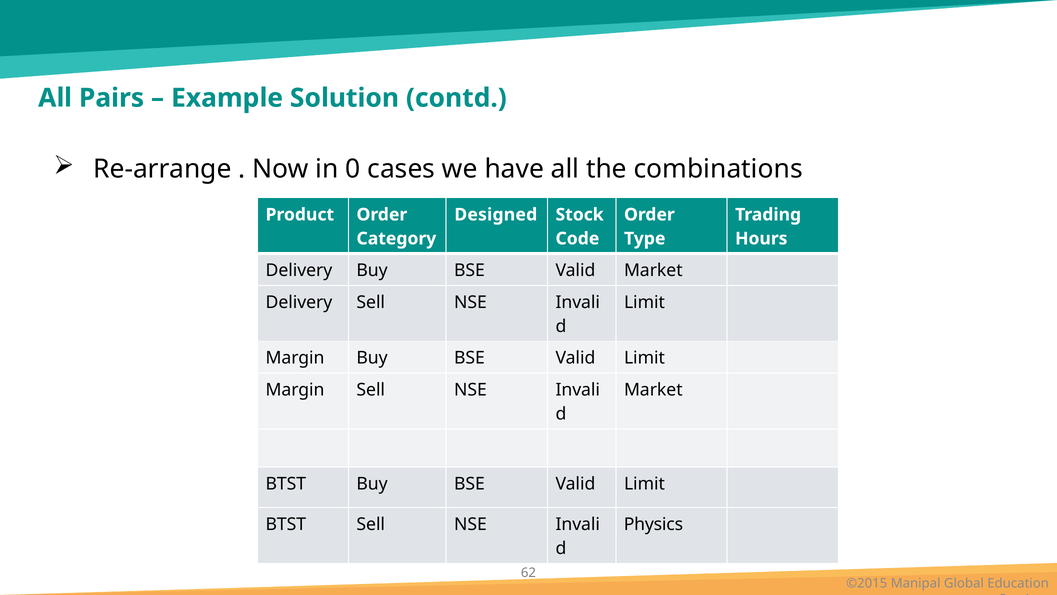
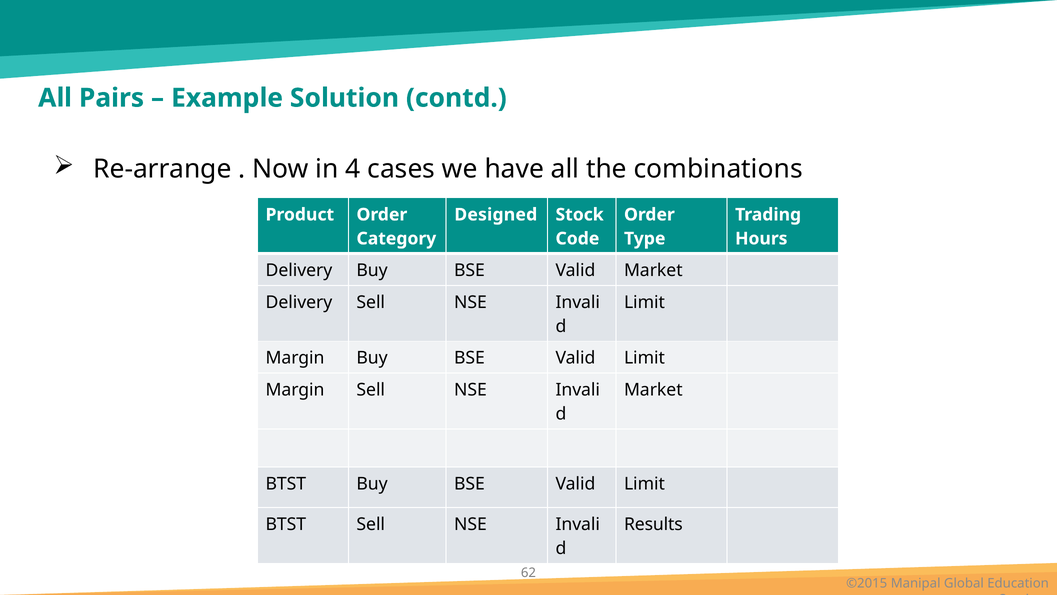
0: 0 -> 4
Physics: Physics -> Results
